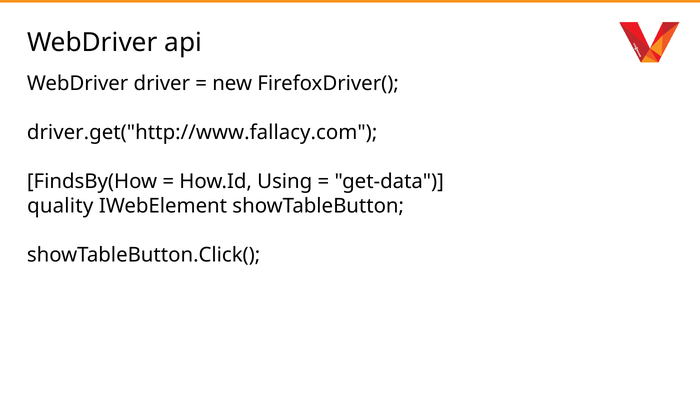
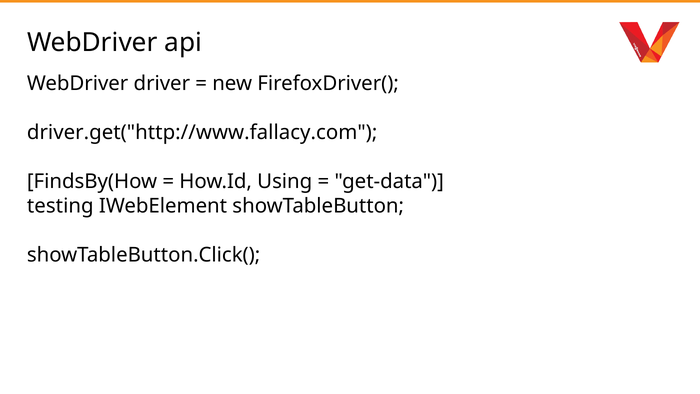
quality: quality -> testing
